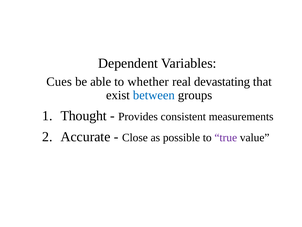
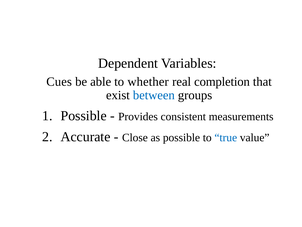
devastating: devastating -> completion
Thought at (84, 115): Thought -> Possible
true colour: purple -> blue
